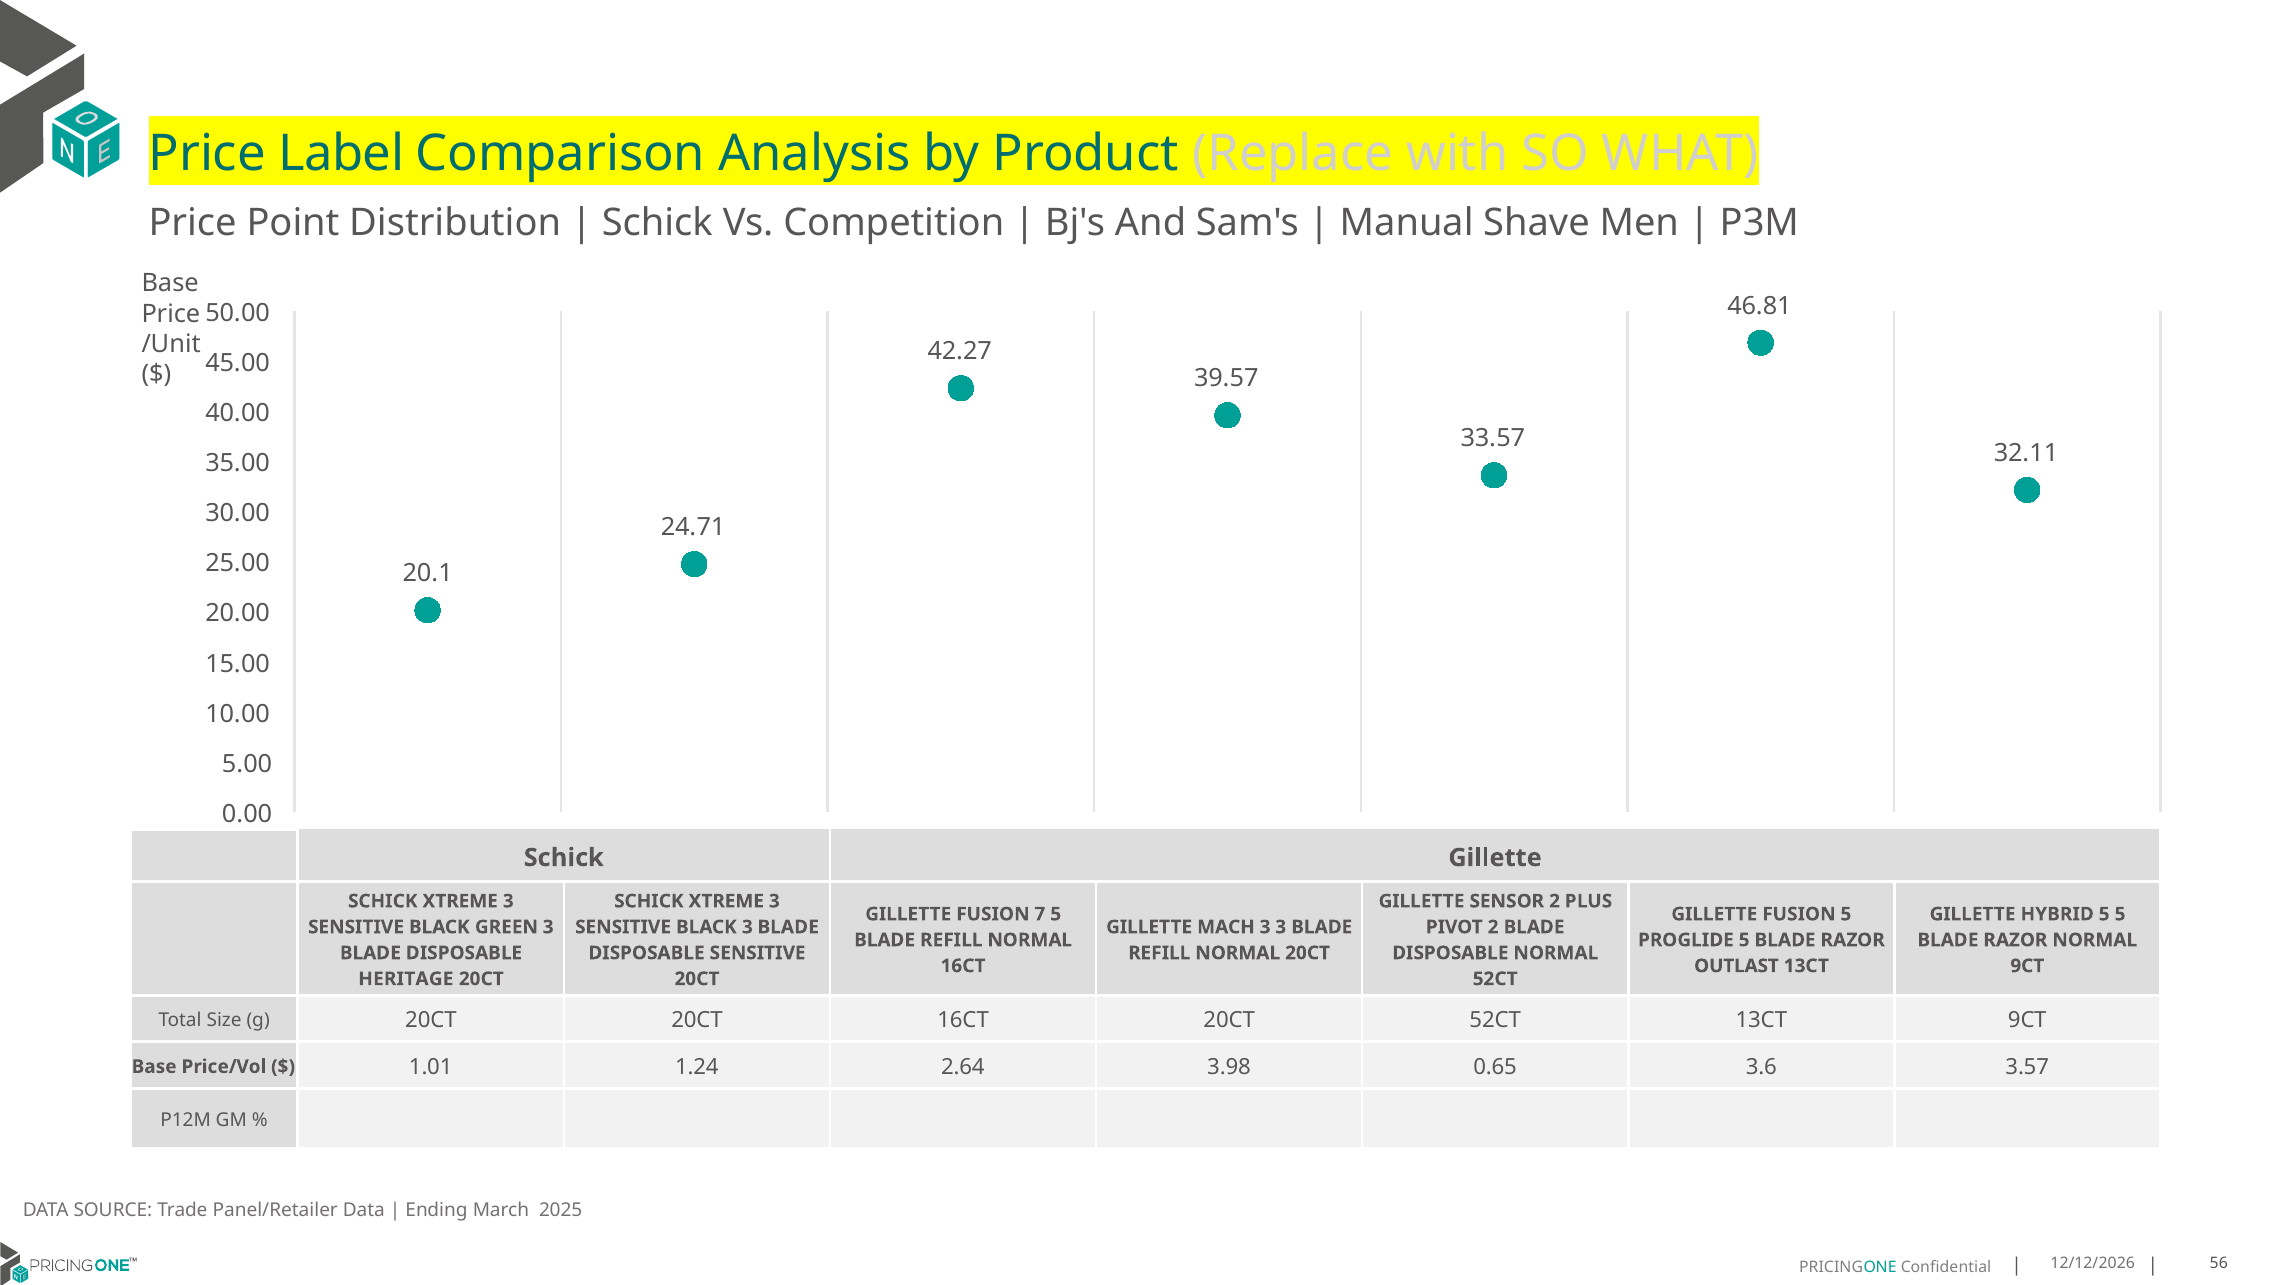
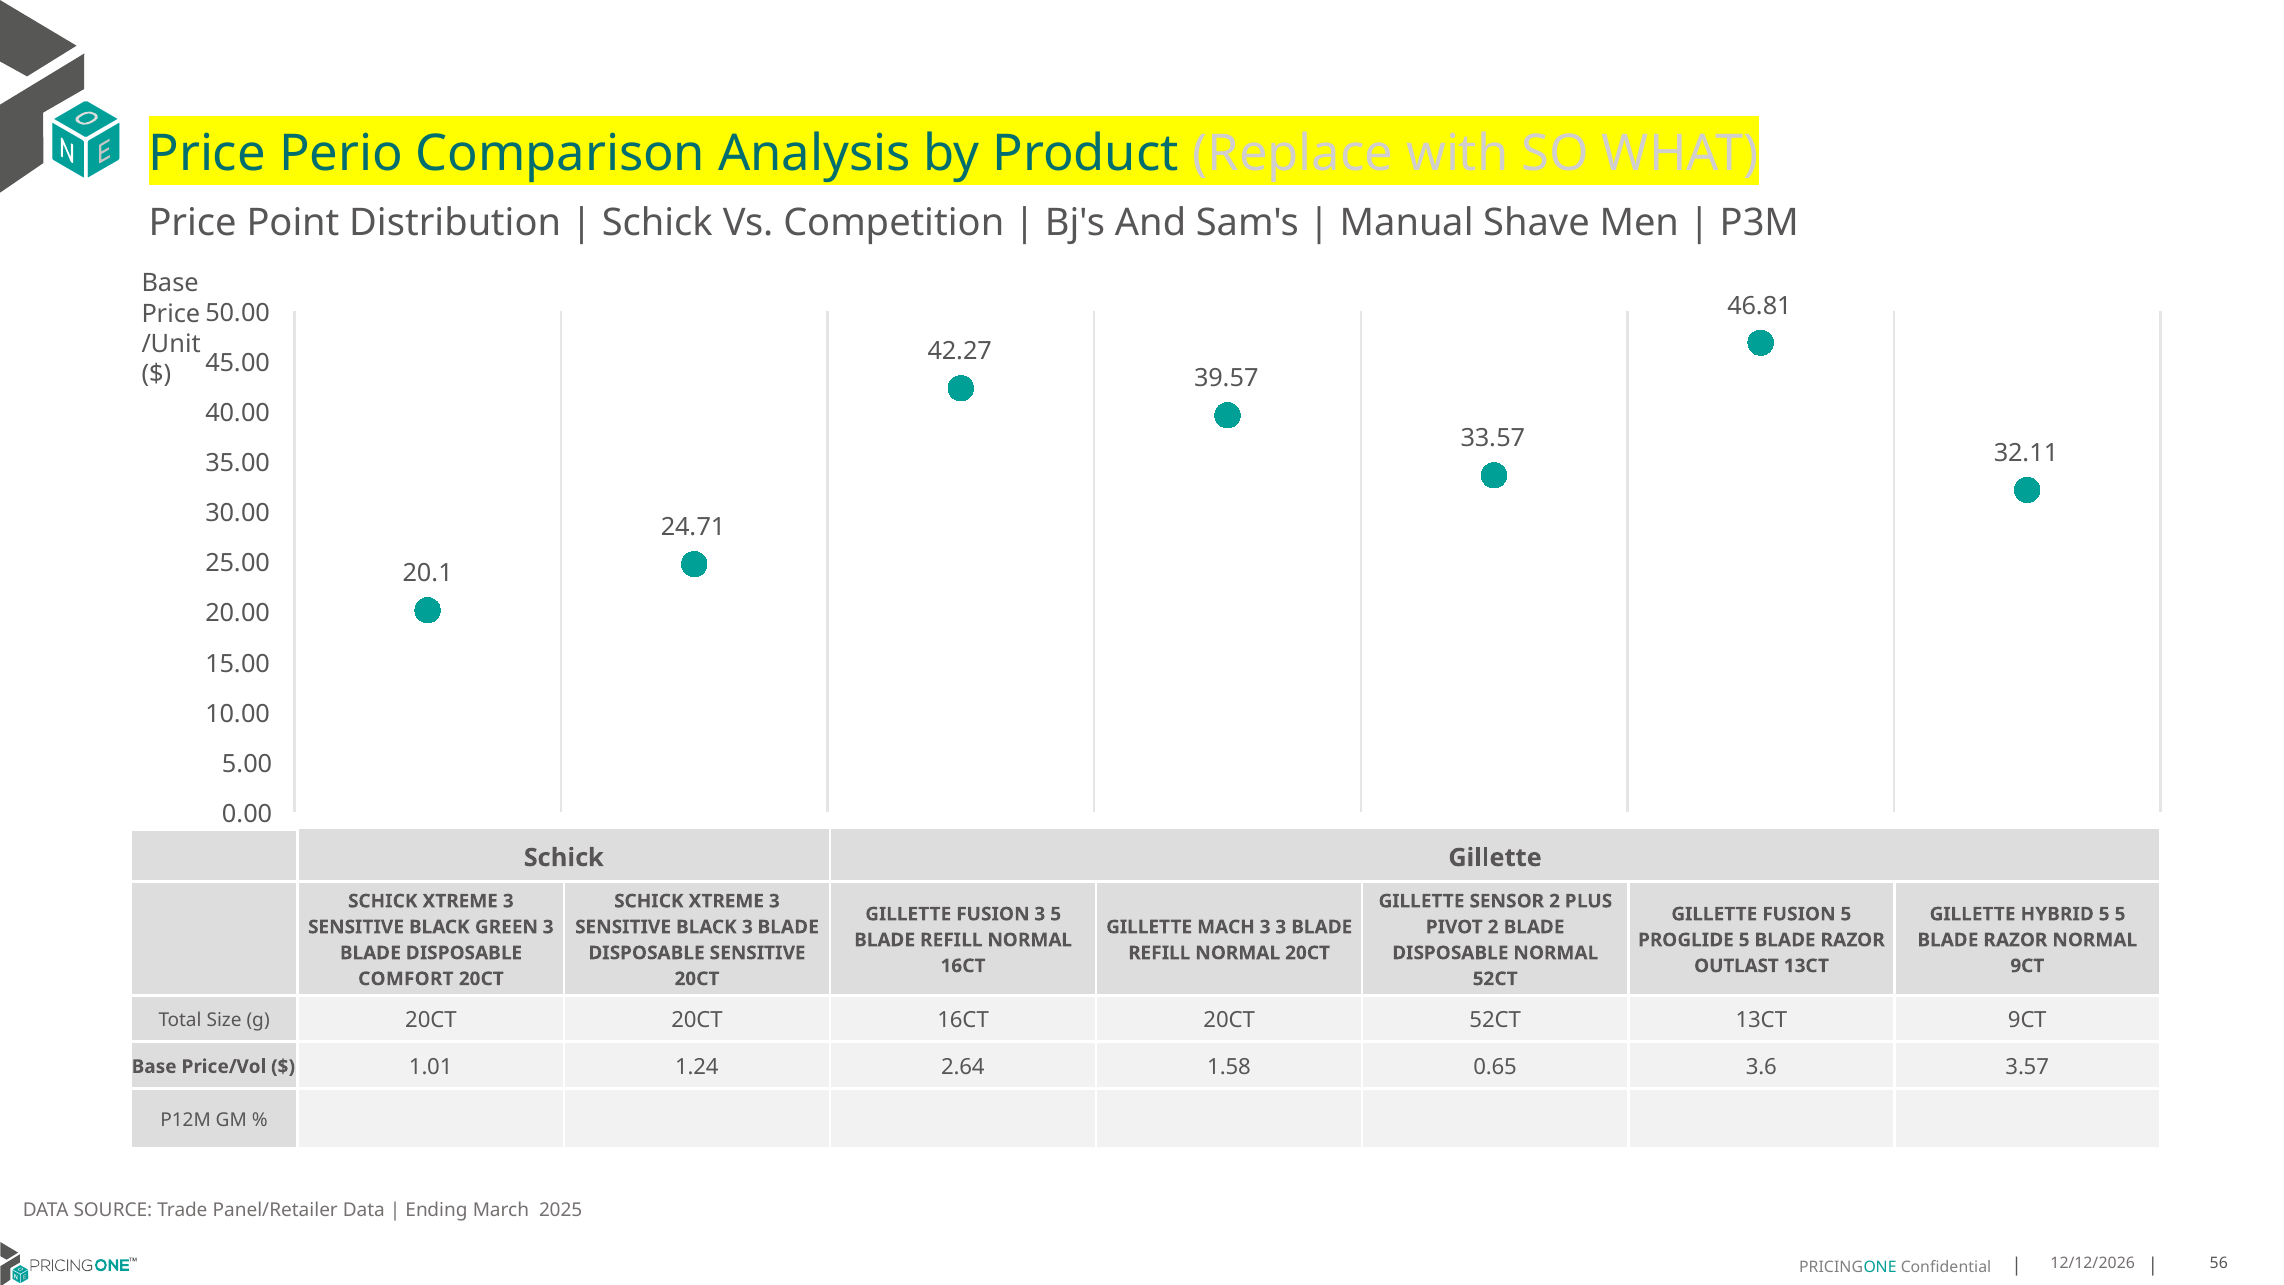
Label: Label -> Perio
FUSION 7: 7 -> 3
HERITAGE: HERITAGE -> COMFORT
3.98: 3.98 -> 1.58
